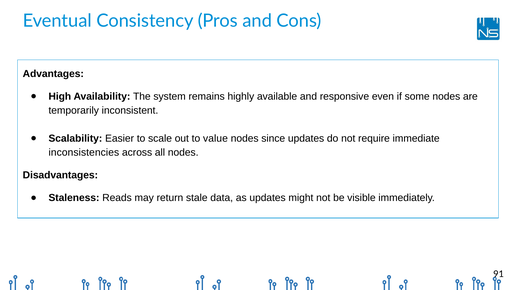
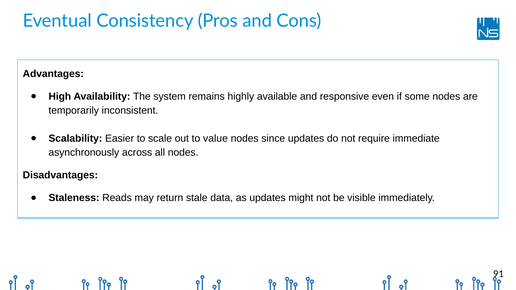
inconsistencies: inconsistencies -> asynchronously
